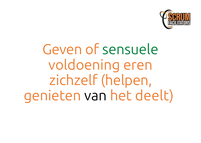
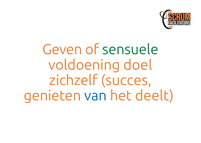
eren: eren -> doel
helpen: helpen -> succes
van colour: black -> blue
